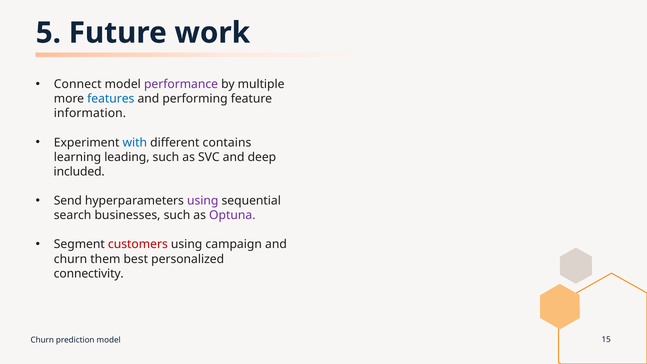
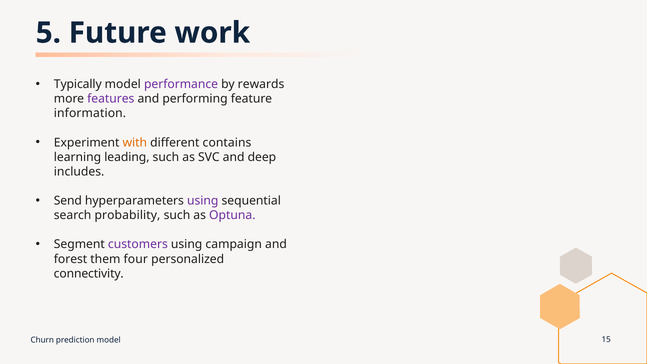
Connect: Connect -> Typically
multiple: multiple -> rewards
features colour: blue -> purple
with colour: blue -> orange
included: included -> includes
businesses: businesses -> probability
customers colour: red -> purple
churn at (71, 259): churn -> forest
best: best -> four
